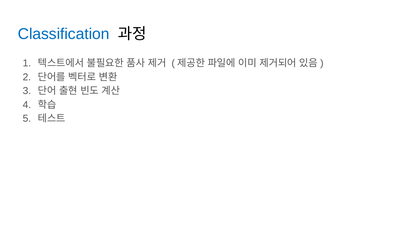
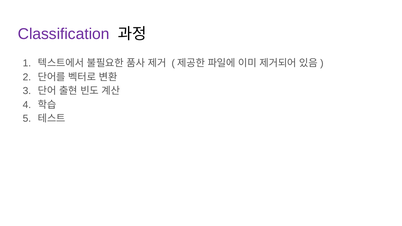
Classification colour: blue -> purple
